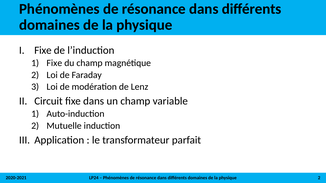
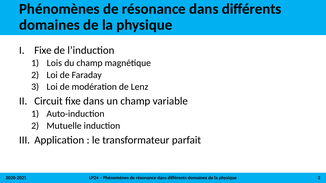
Fixe at (54, 63): Fixe -> Lois
